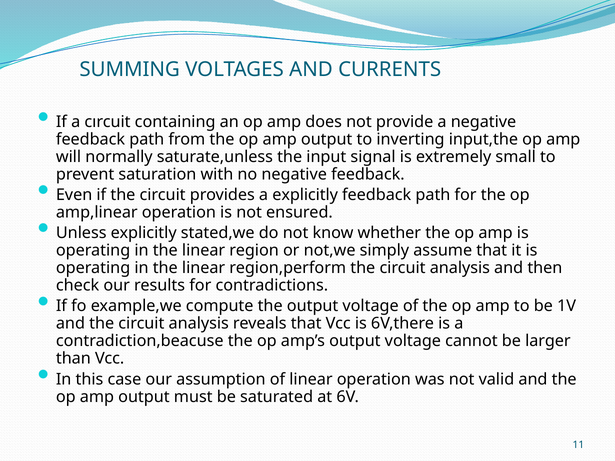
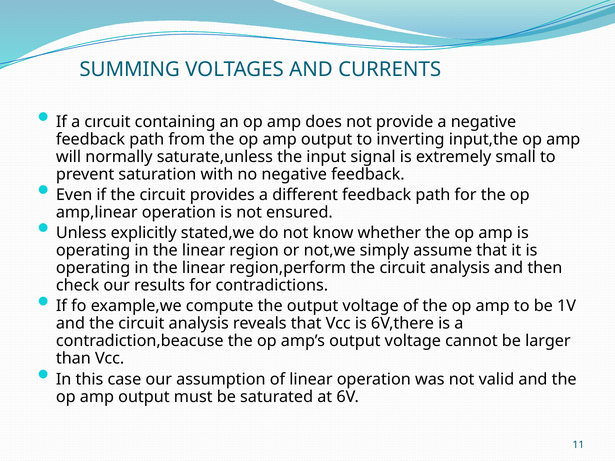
a explicitly: explicitly -> different
